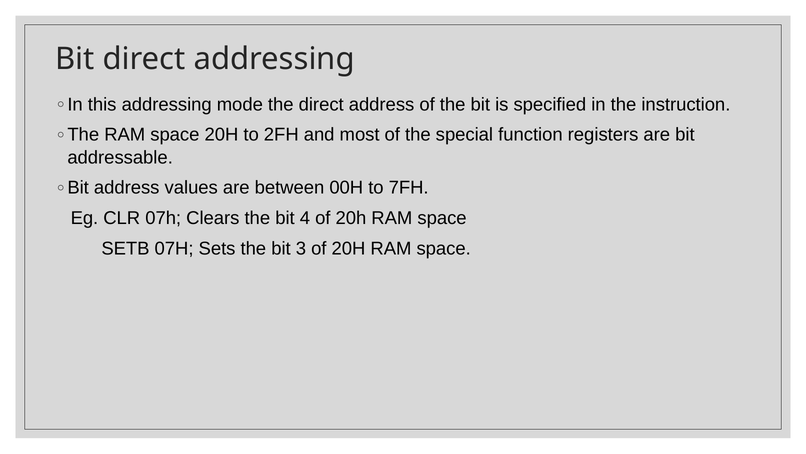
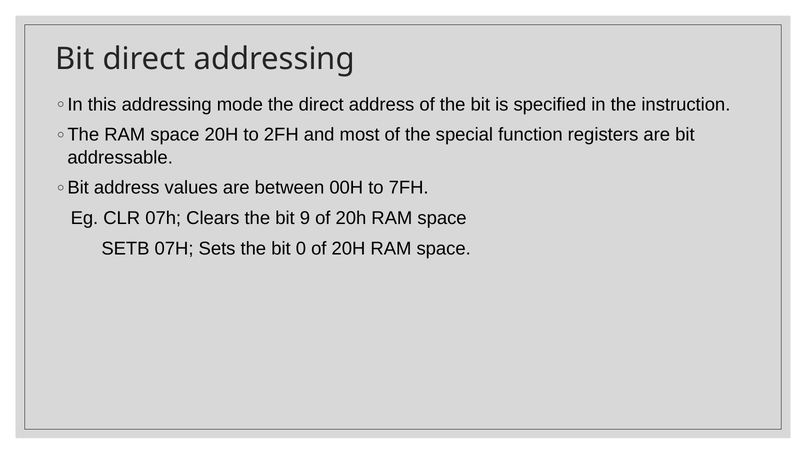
4: 4 -> 9
3: 3 -> 0
